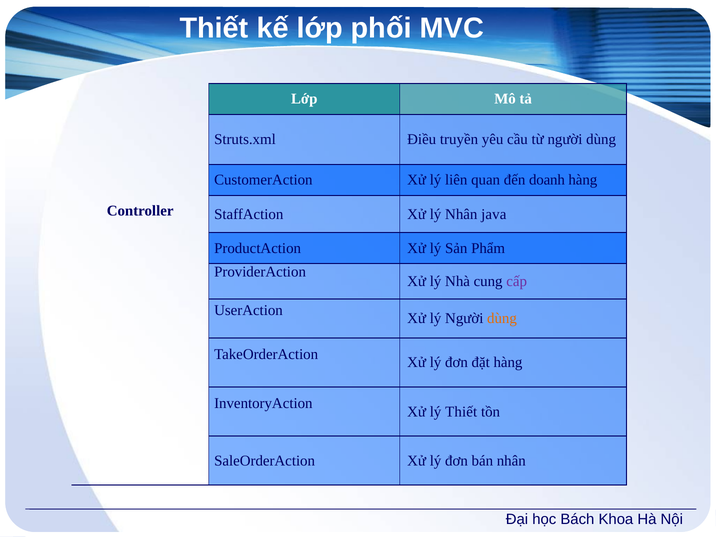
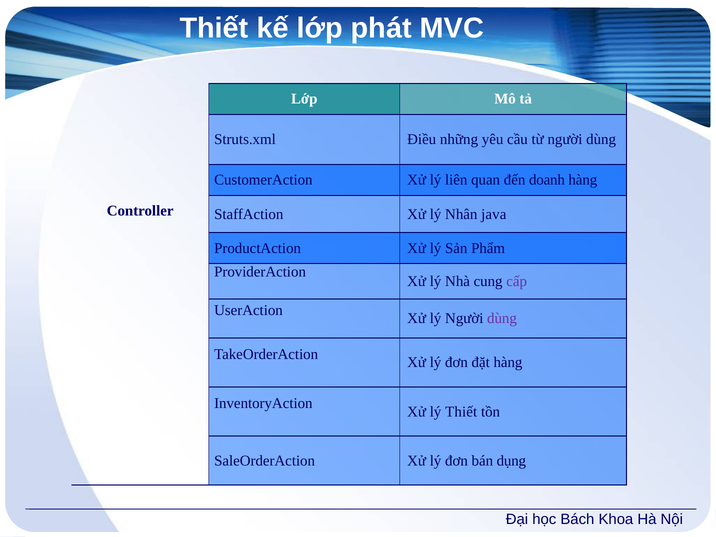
phối: phối -> phát
truyền: truyền -> những
dùng at (502, 319) colour: orange -> purple
bán nhân: nhân -> dụng
